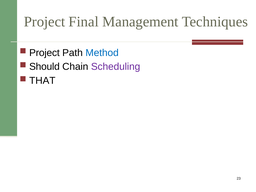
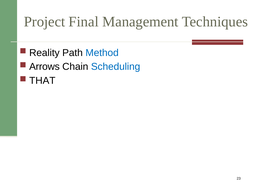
Project at (44, 53): Project -> Reality
Should: Should -> Arrows
Scheduling colour: purple -> blue
